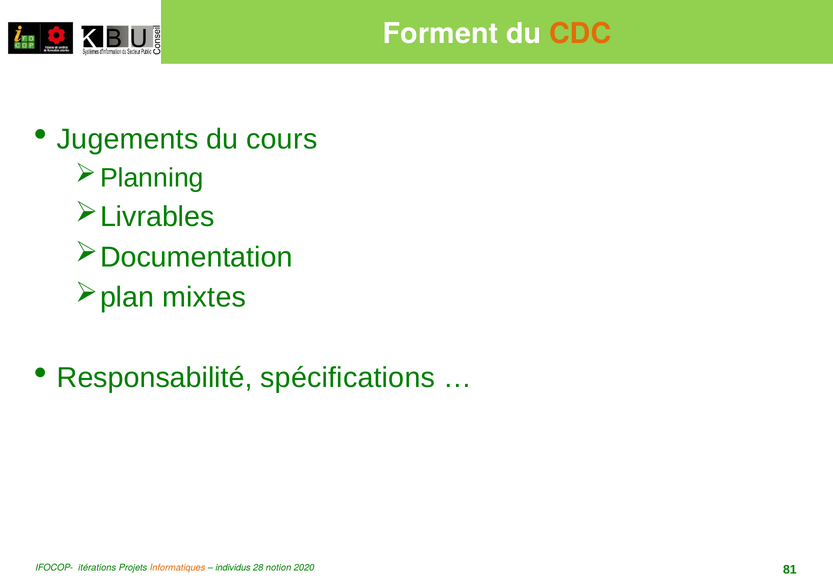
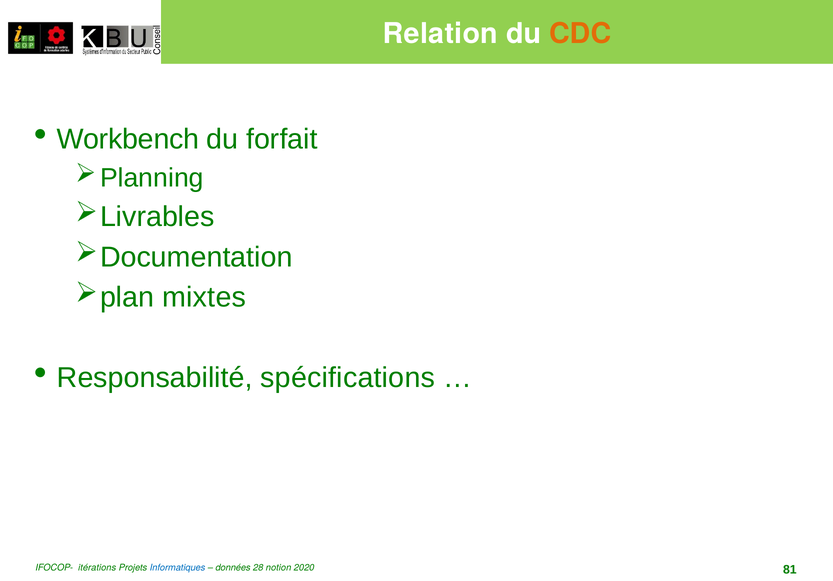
Forment: Forment -> Relation
Jugements: Jugements -> Workbench
cours: cours -> forfait
Informatiques colour: orange -> blue
individus: individus -> données
